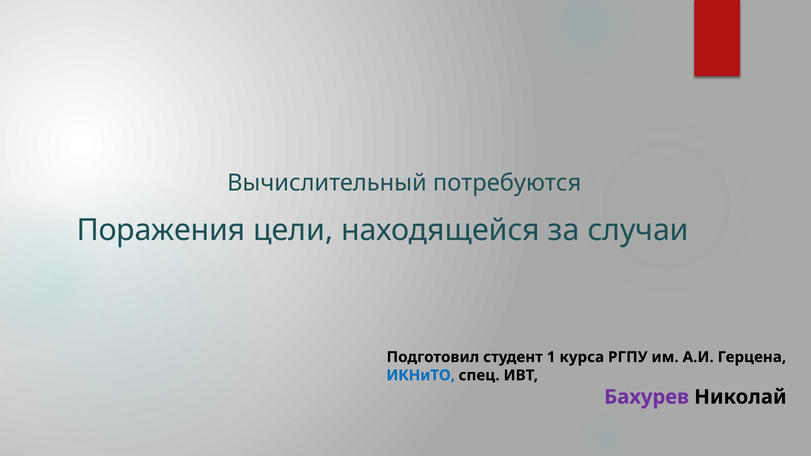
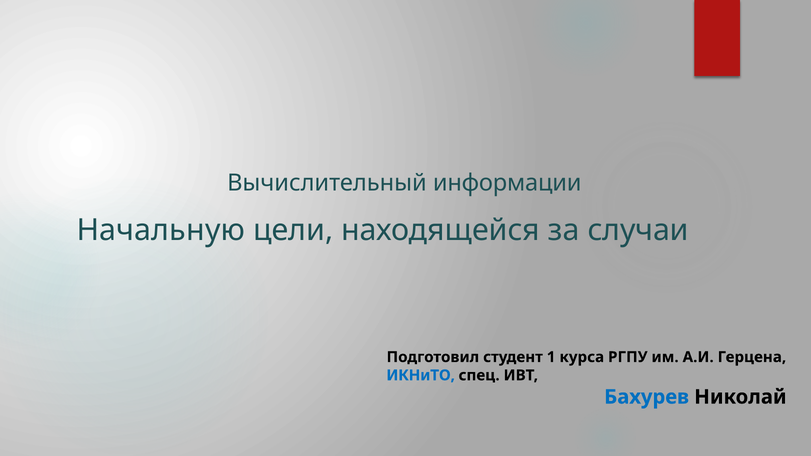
потребуются: потребуются -> информации
Поражения: Поражения -> Начальную
Бахурев colour: purple -> blue
